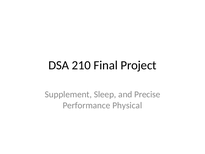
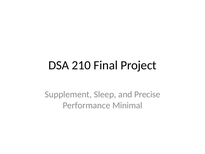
Physical: Physical -> Minimal
